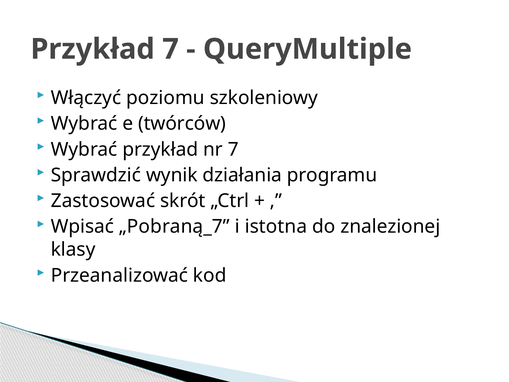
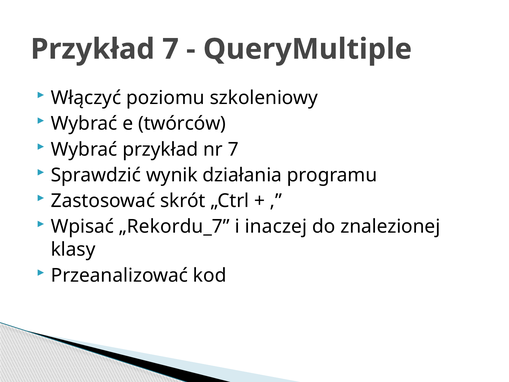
„Pobraną_7: „Pobraną_7 -> „Rekordu_7
istotna: istotna -> inaczej
